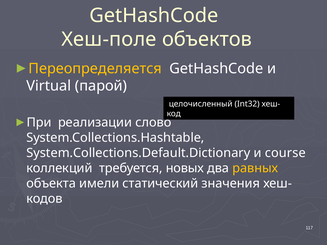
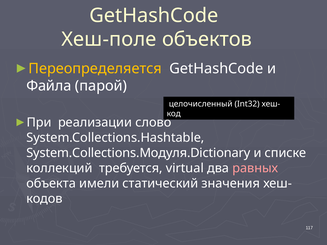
Virtual: Virtual -> Файла
System.Collections.Default.Dictionary: System.Collections.Default.Dictionary -> System.Collections.Модуля.Dictionary
course: course -> списке
новых: новых -> virtual
равных colour: yellow -> pink
